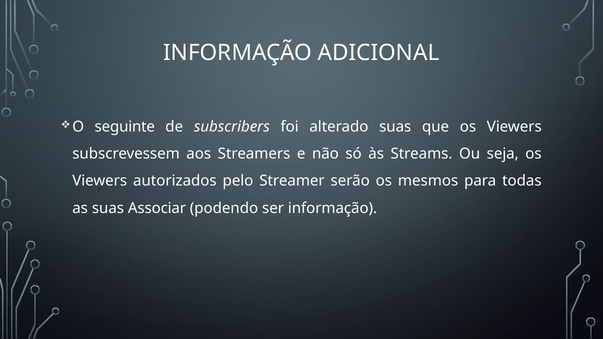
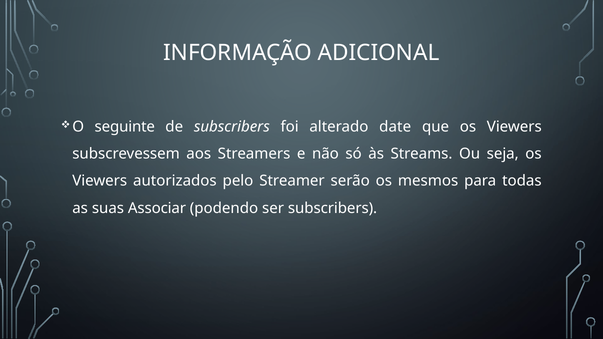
alterado suas: suas -> date
ser informação: informação -> subscribers
